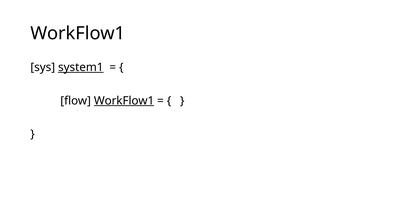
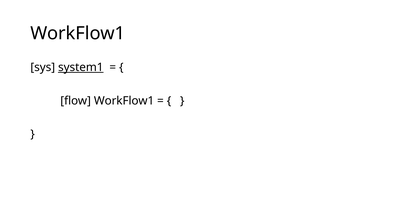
WorkFlow1 at (124, 101) underline: present -> none
